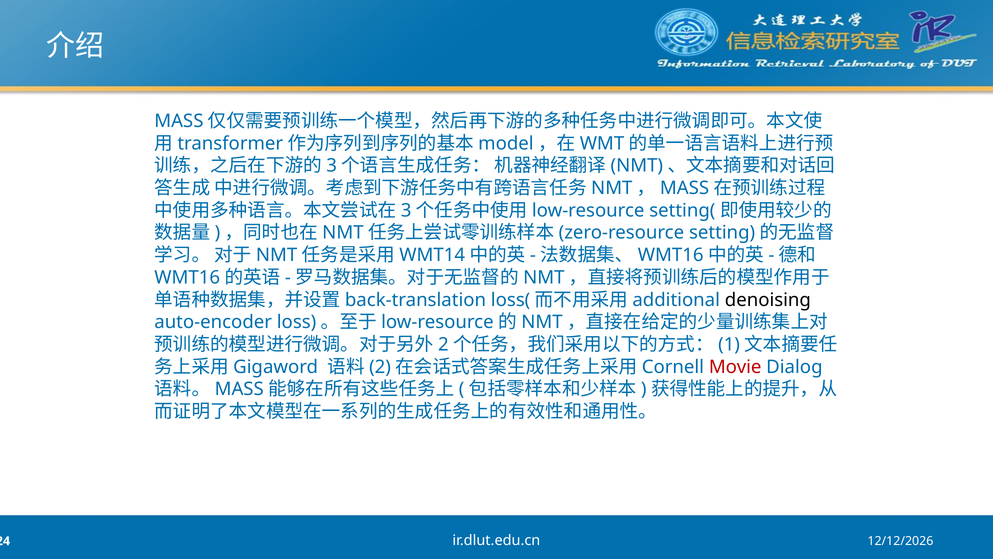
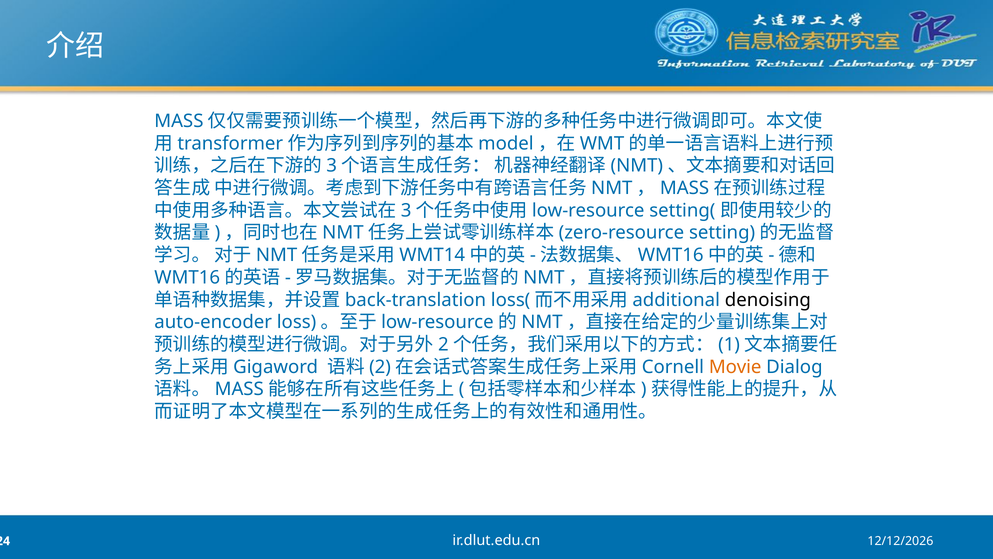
Movie colour: red -> orange
